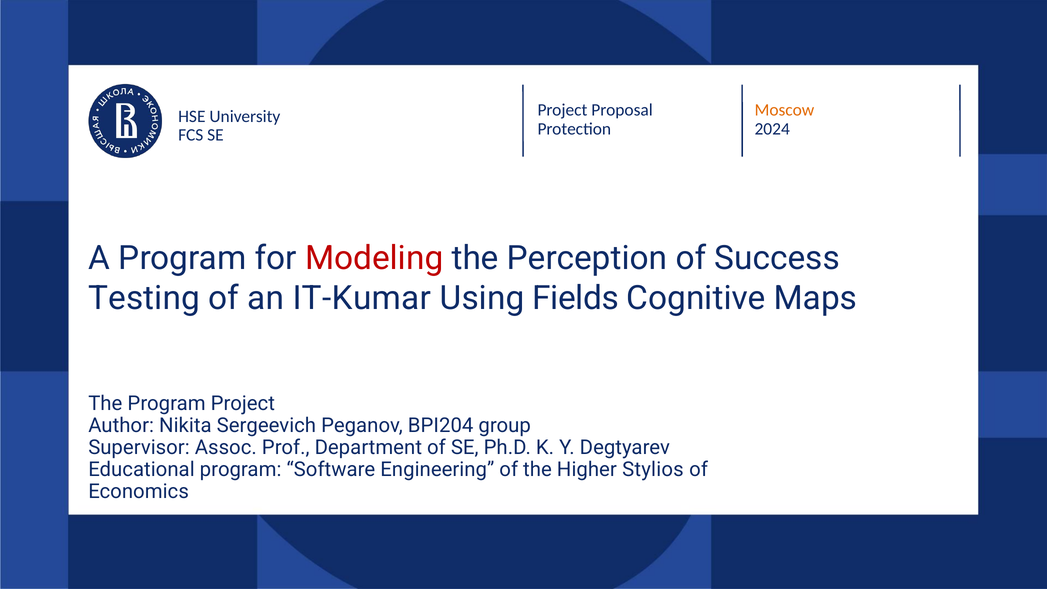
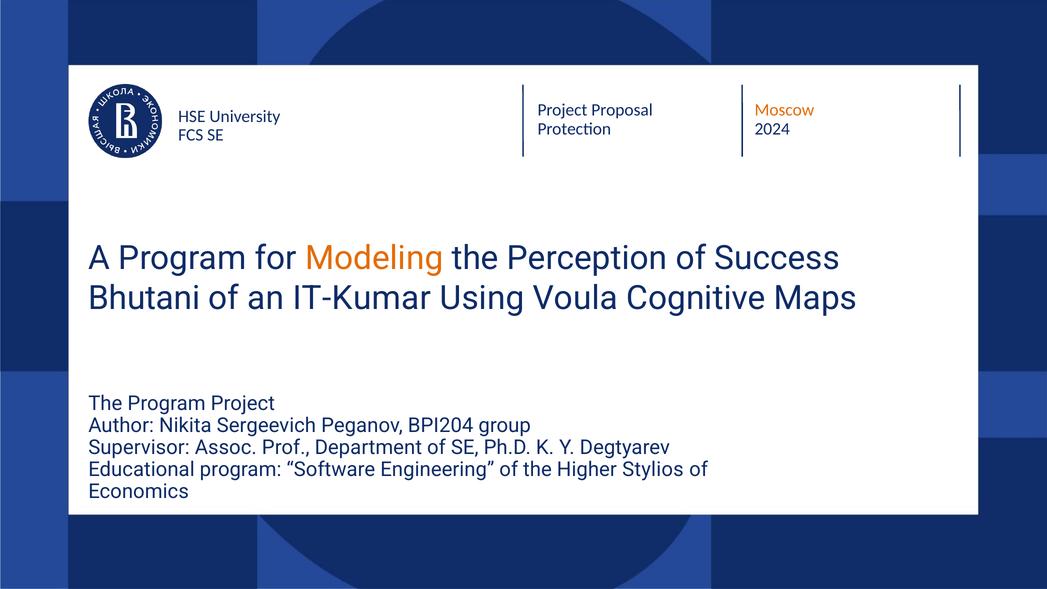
Modeling colour: red -> orange
Testing: Testing -> Bhutani
Fields: Fields -> Voula
